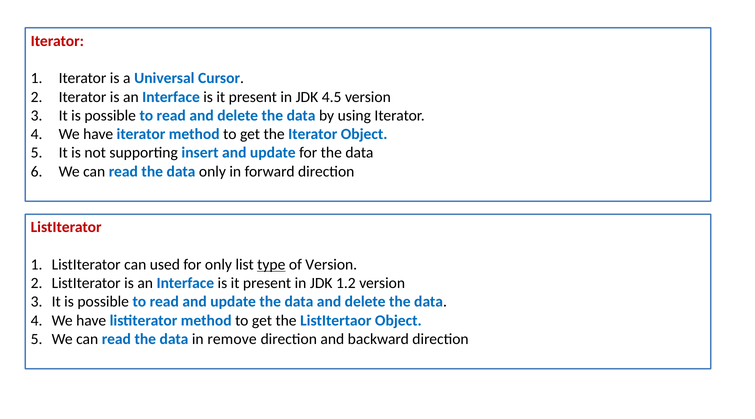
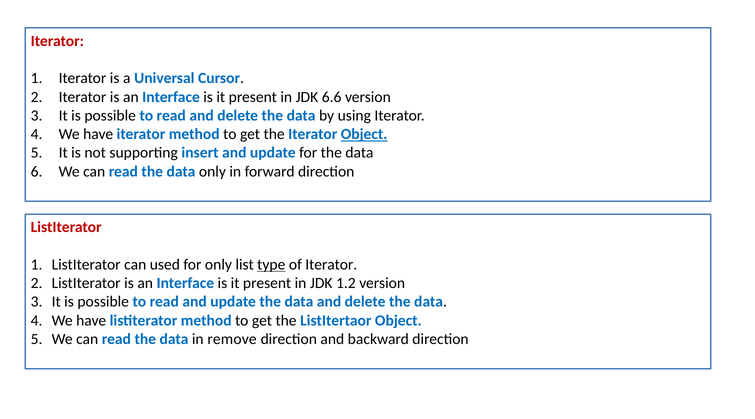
4.5: 4.5 -> 6.6
Object at (364, 134) underline: none -> present
of Version: Version -> Iterator
